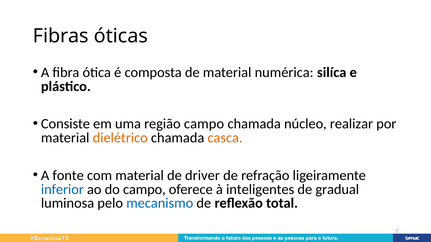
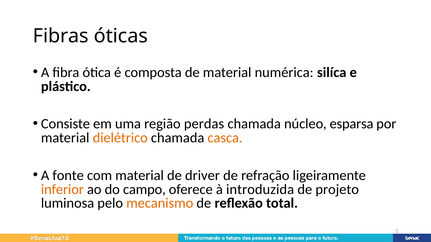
região campo: campo -> perdas
realizar: realizar -> esparsa
inferior colour: blue -> orange
inteligentes: inteligentes -> introduzida
gradual: gradual -> projeto
mecanismo colour: blue -> orange
